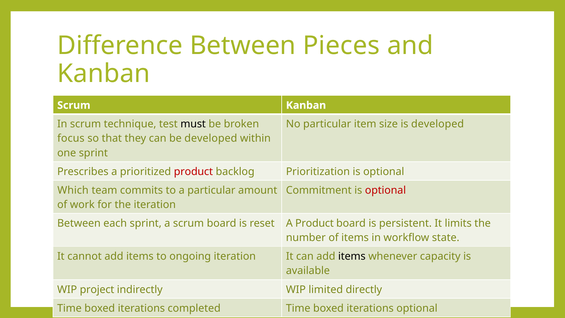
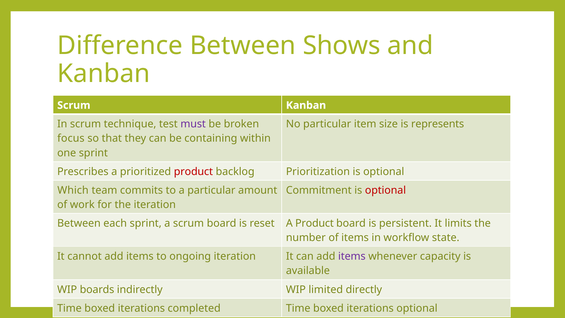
Pieces: Pieces -> Shows
must colour: black -> purple
is developed: developed -> represents
be developed: developed -> containing
items at (352, 256) colour: black -> purple
project: project -> boards
